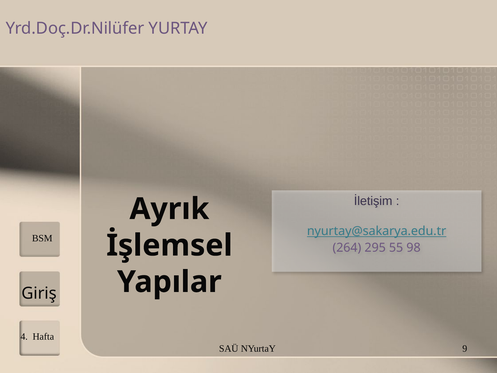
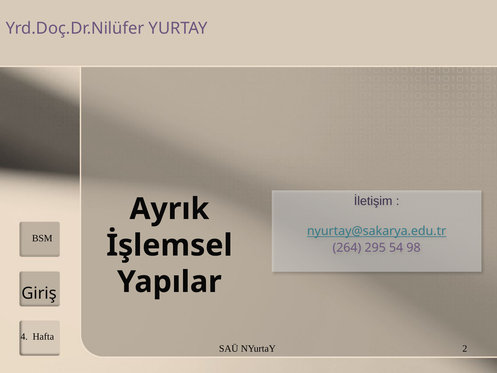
55: 55 -> 54
9: 9 -> 2
